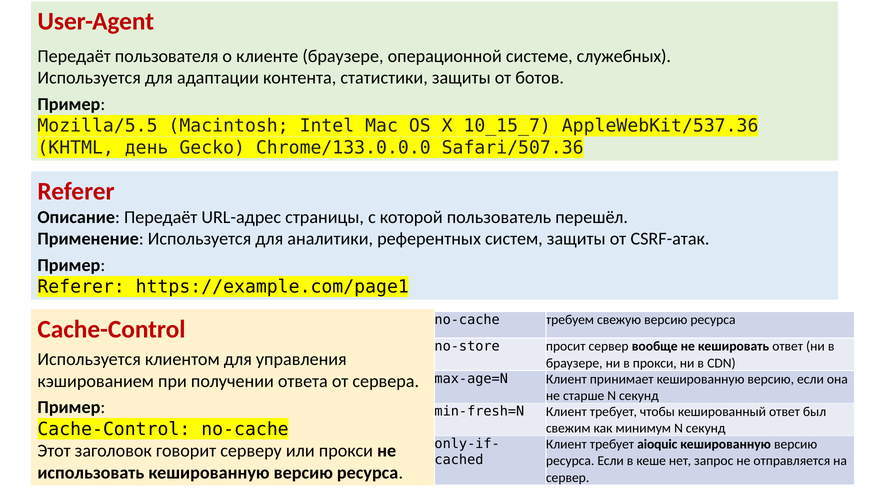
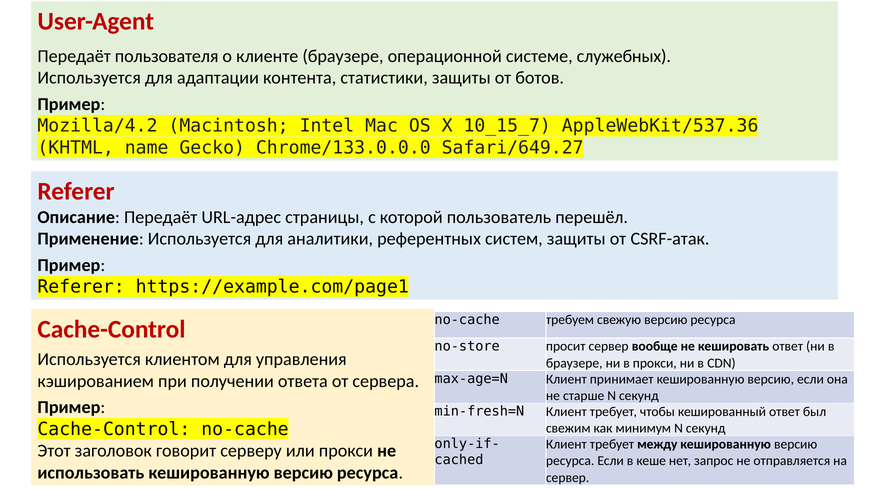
Mozilla/5.5: Mozilla/5.5 -> Mozilla/4.2
день: день -> name
Safari/507.36: Safari/507.36 -> Safari/649.27
aioquic: aioquic -> между
